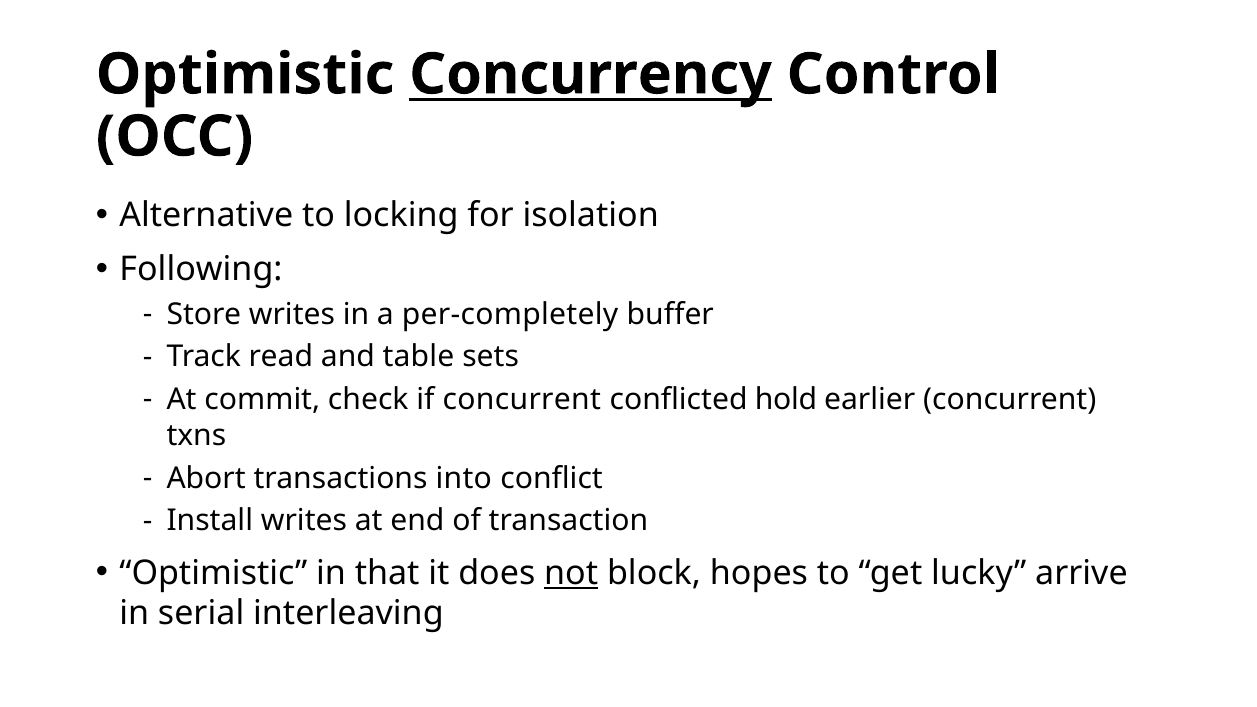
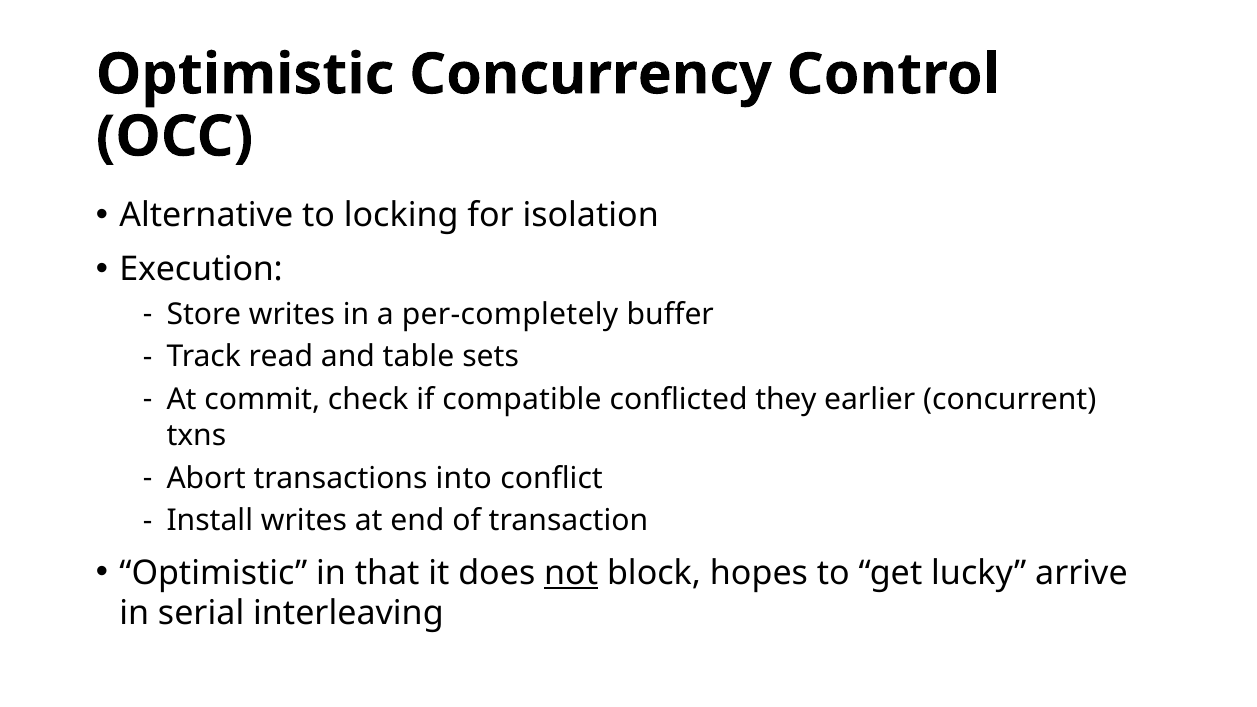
Concurrency underline: present -> none
Following: Following -> Execution
if concurrent: concurrent -> compatible
hold: hold -> they
